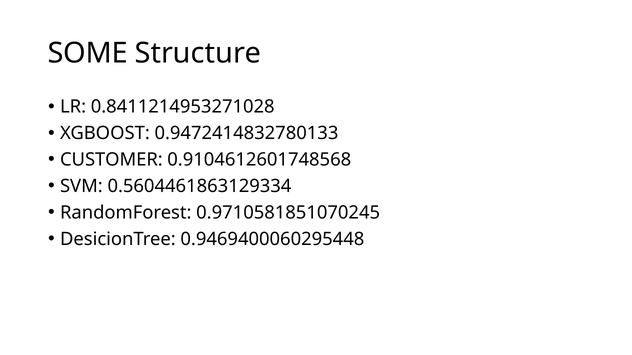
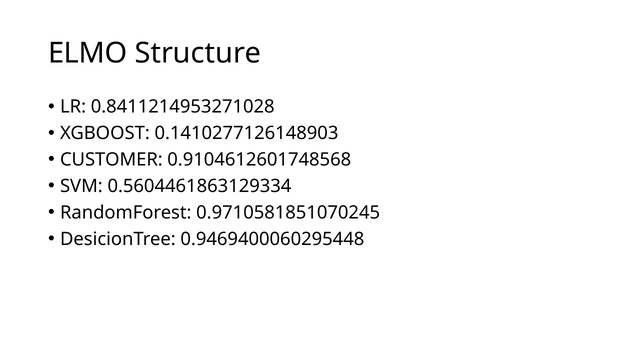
SOME: SOME -> ELMO
0.9472414832780133: 0.9472414832780133 -> 0.1410277126148903
